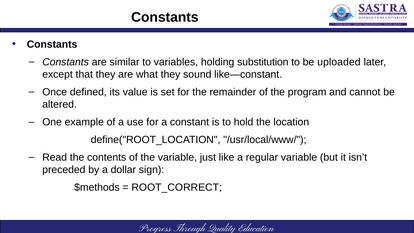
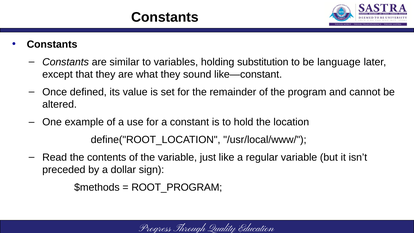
uploaded: uploaded -> language
ROOT_CORRECT: ROOT_CORRECT -> ROOT_PROGRAM
